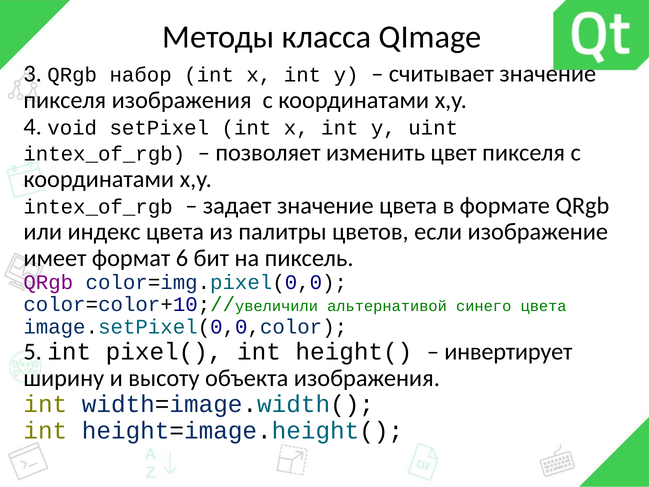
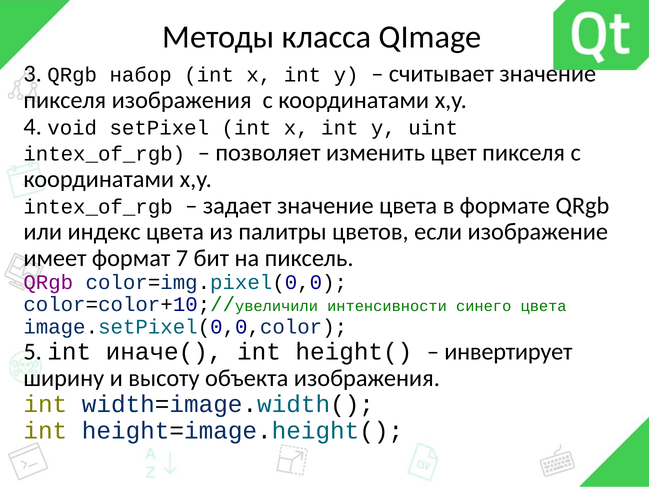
6: 6 -> 7
альтернативой: альтернативой -> интенсивности
pixel(: pixel( -> иначе(
